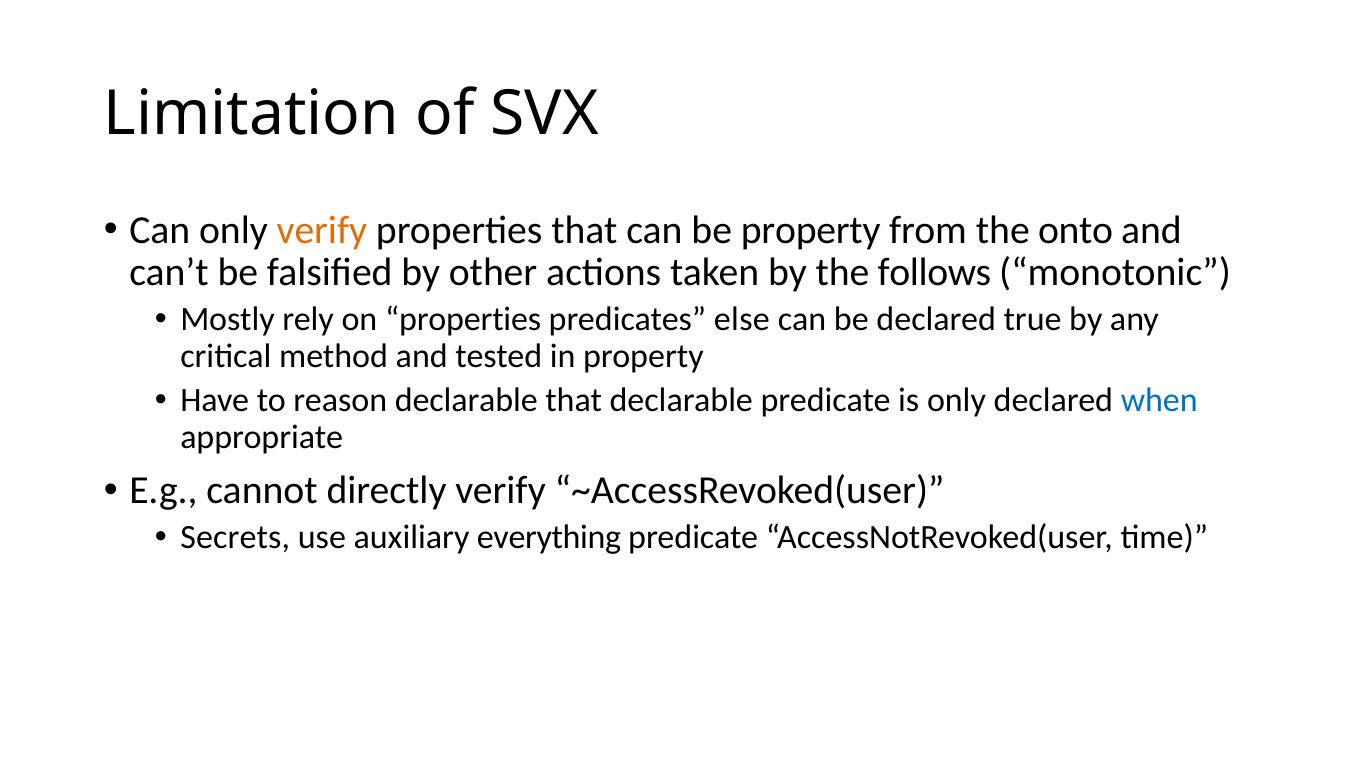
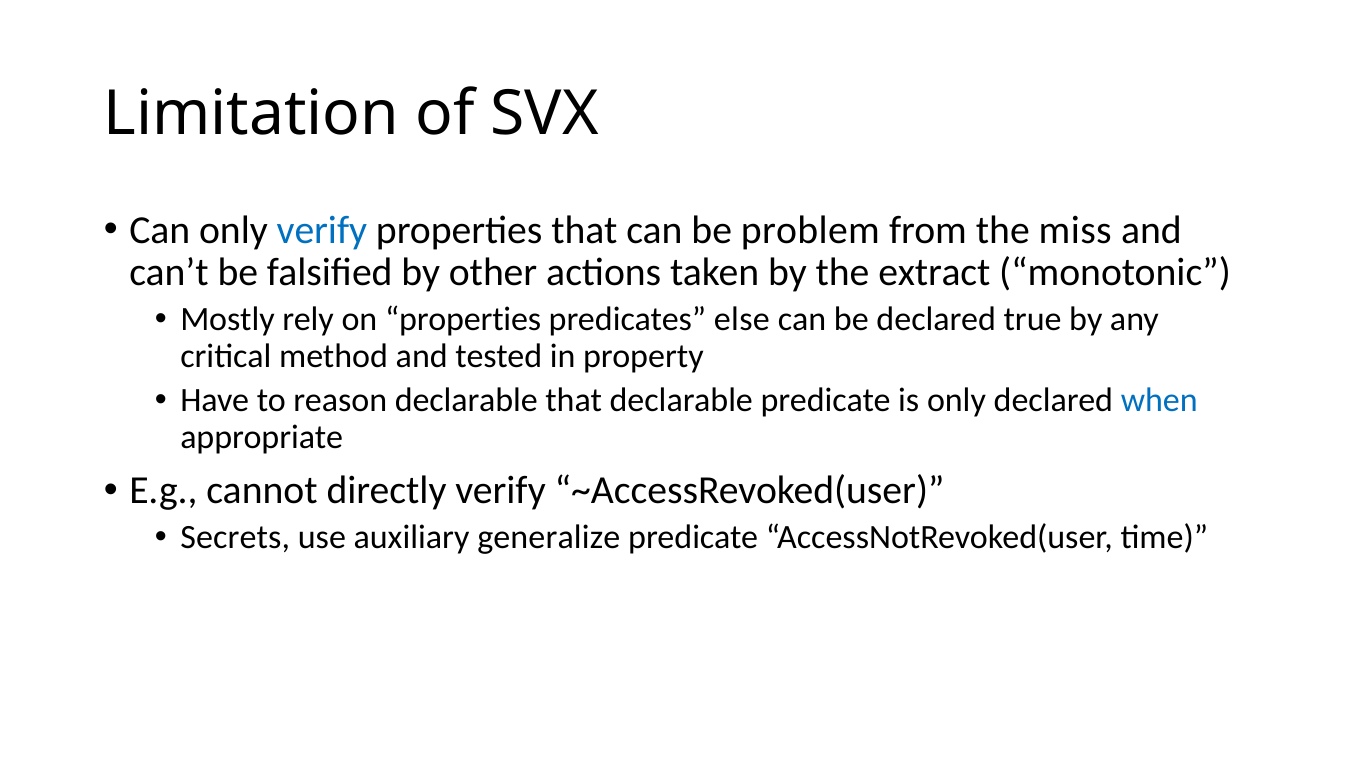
verify at (322, 230) colour: orange -> blue
be property: property -> problem
onto: onto -> miss
follows: follows -> extract
everything: everything -> generalize
